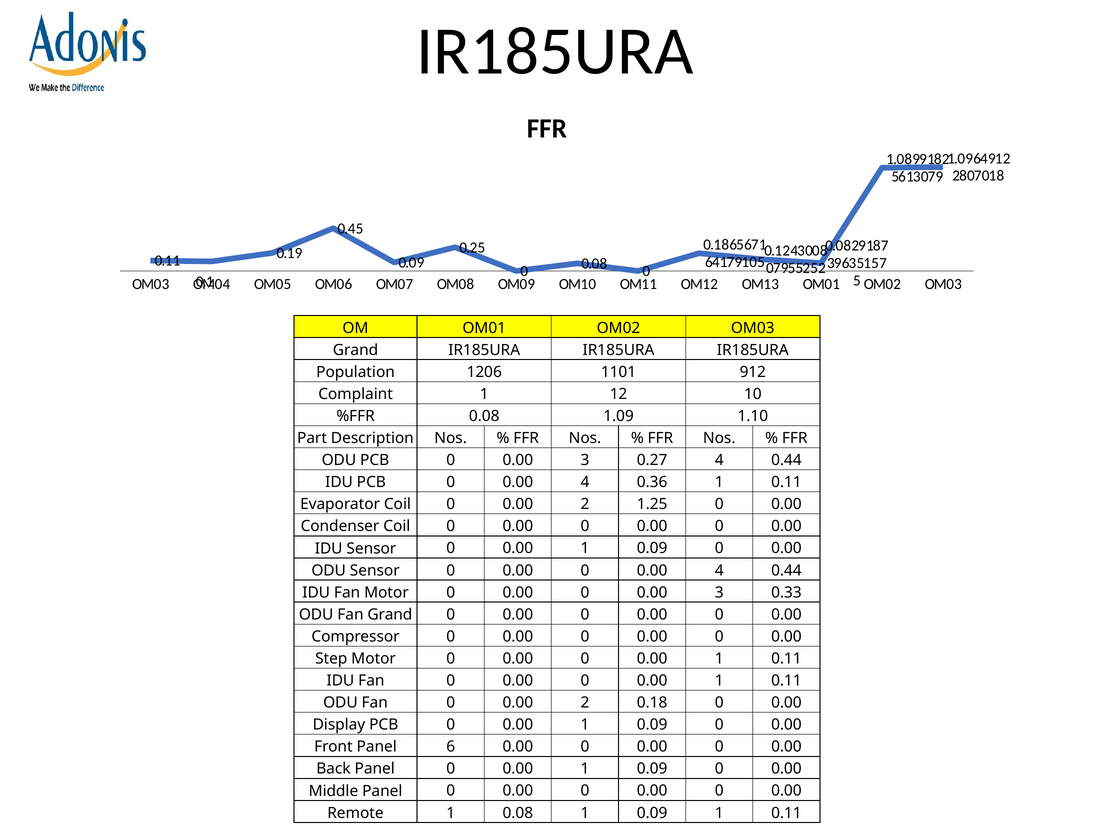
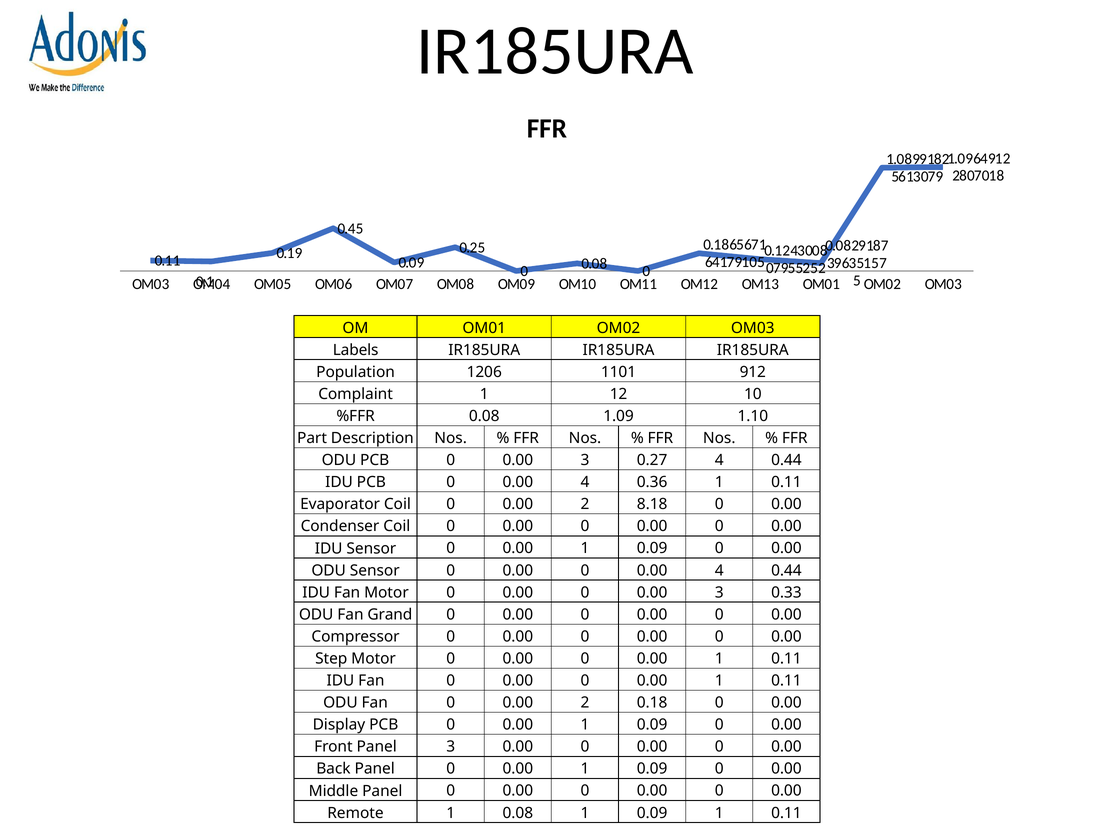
Grand at (356, 350): Grand -> Labels
1.25: 1.25 -> 8.18
Panel 6: 6 -> 3
